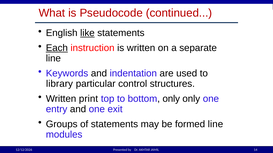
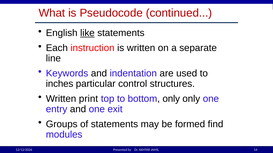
Each underline: present -> none
library: library -> inches
formed line: line -> find
